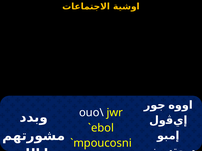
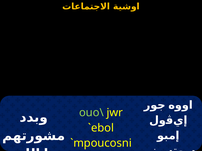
ouo\ colour: white -> light green
